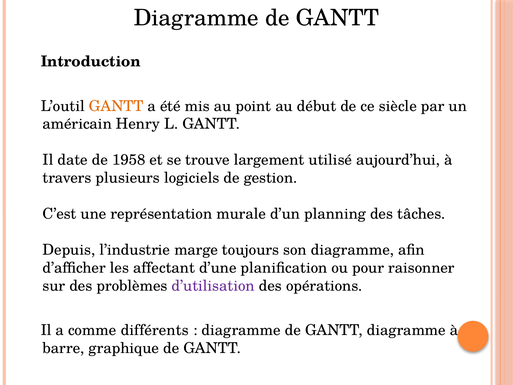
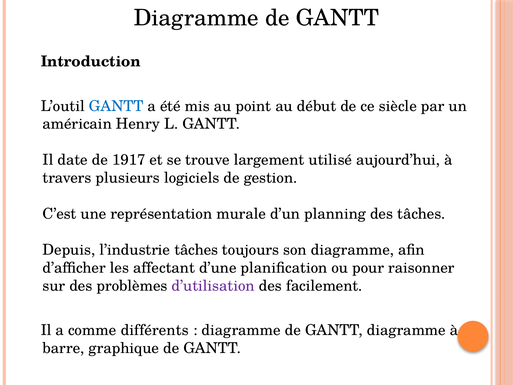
GANTT at (116, 106) colour: orange -> blue
1958: 1958 -> 1917
l’industrie marge: marge -> tâches
opérations: opérations -> facilement
